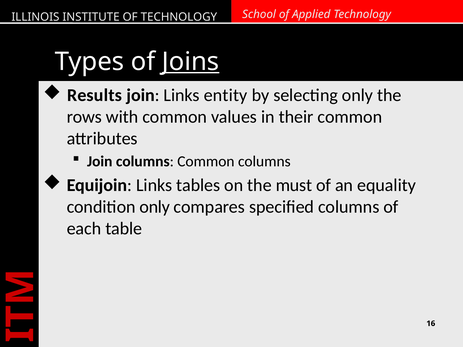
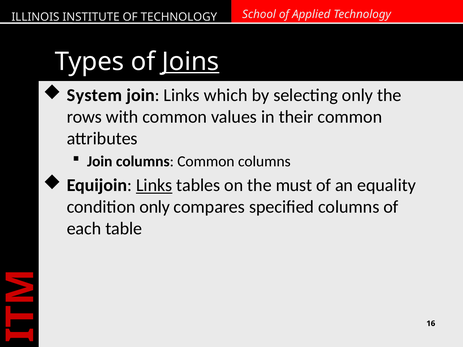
Results: Results -> System
entity: entity -> which
Links at (154, 185) underline: none -> present
